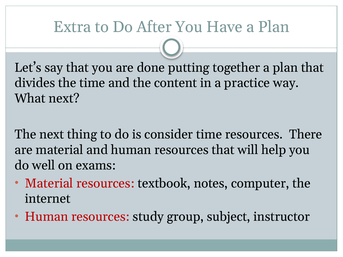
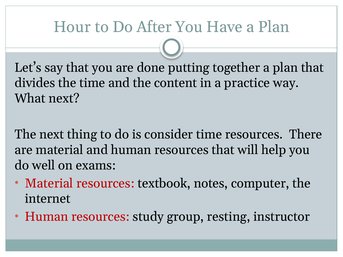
Extra: Extra -> Hour
subject: subject -> resting
